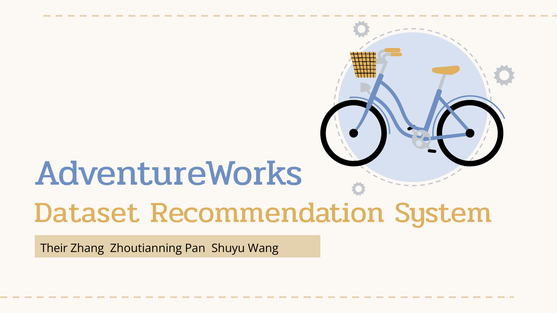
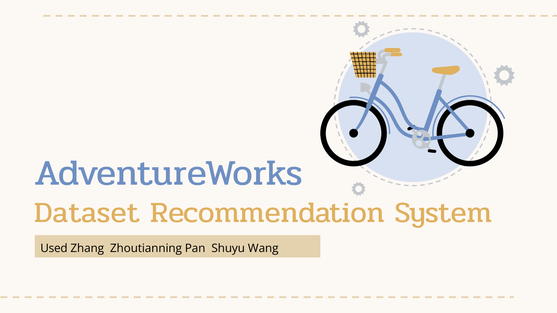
Their: Their -> Used
